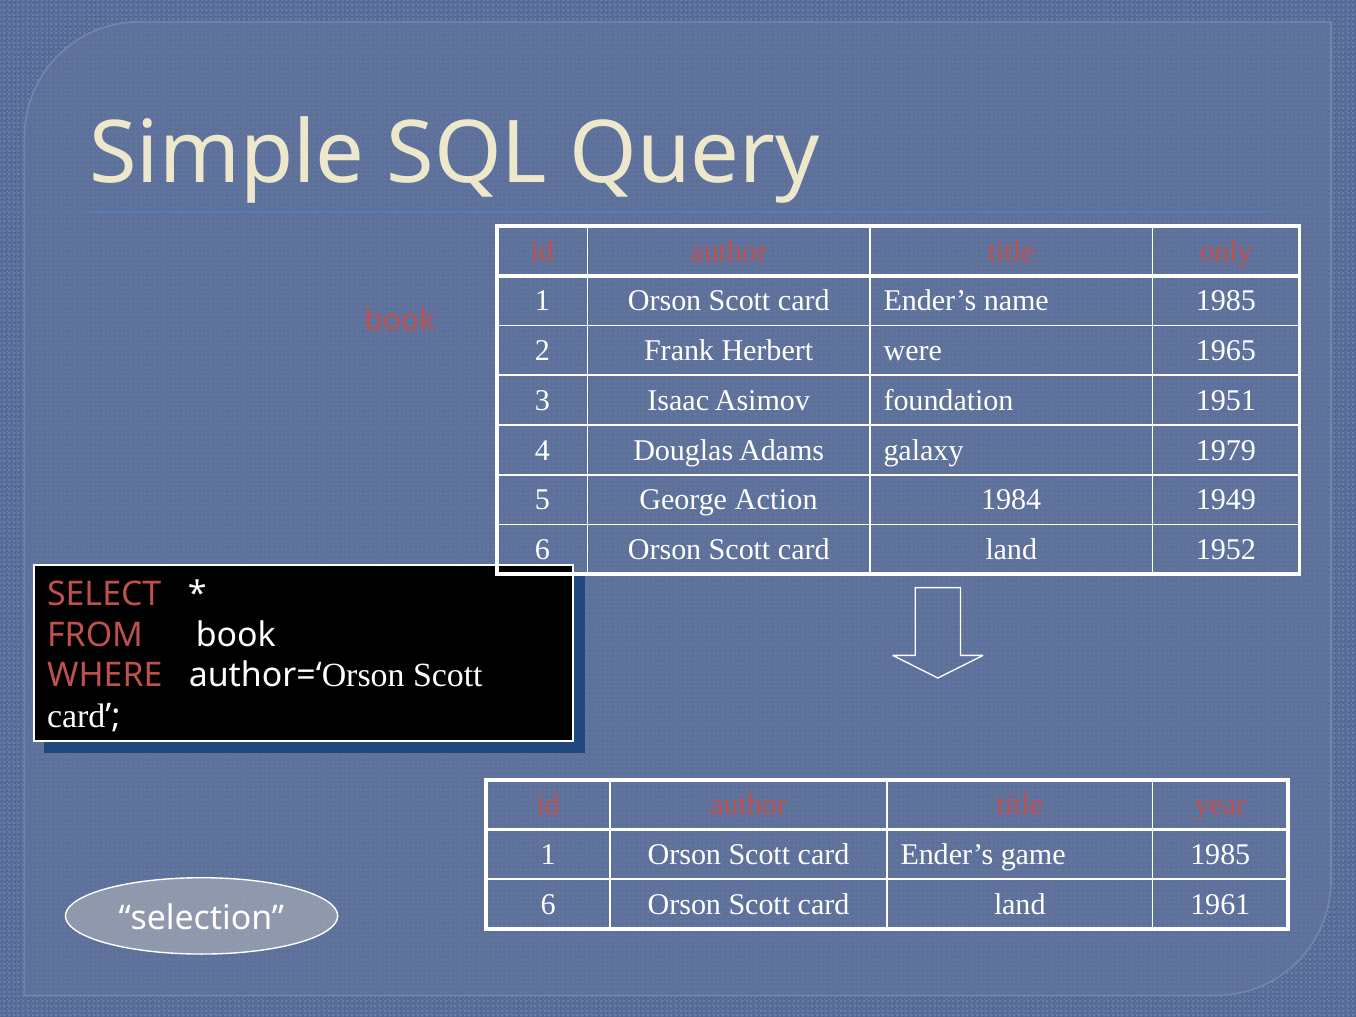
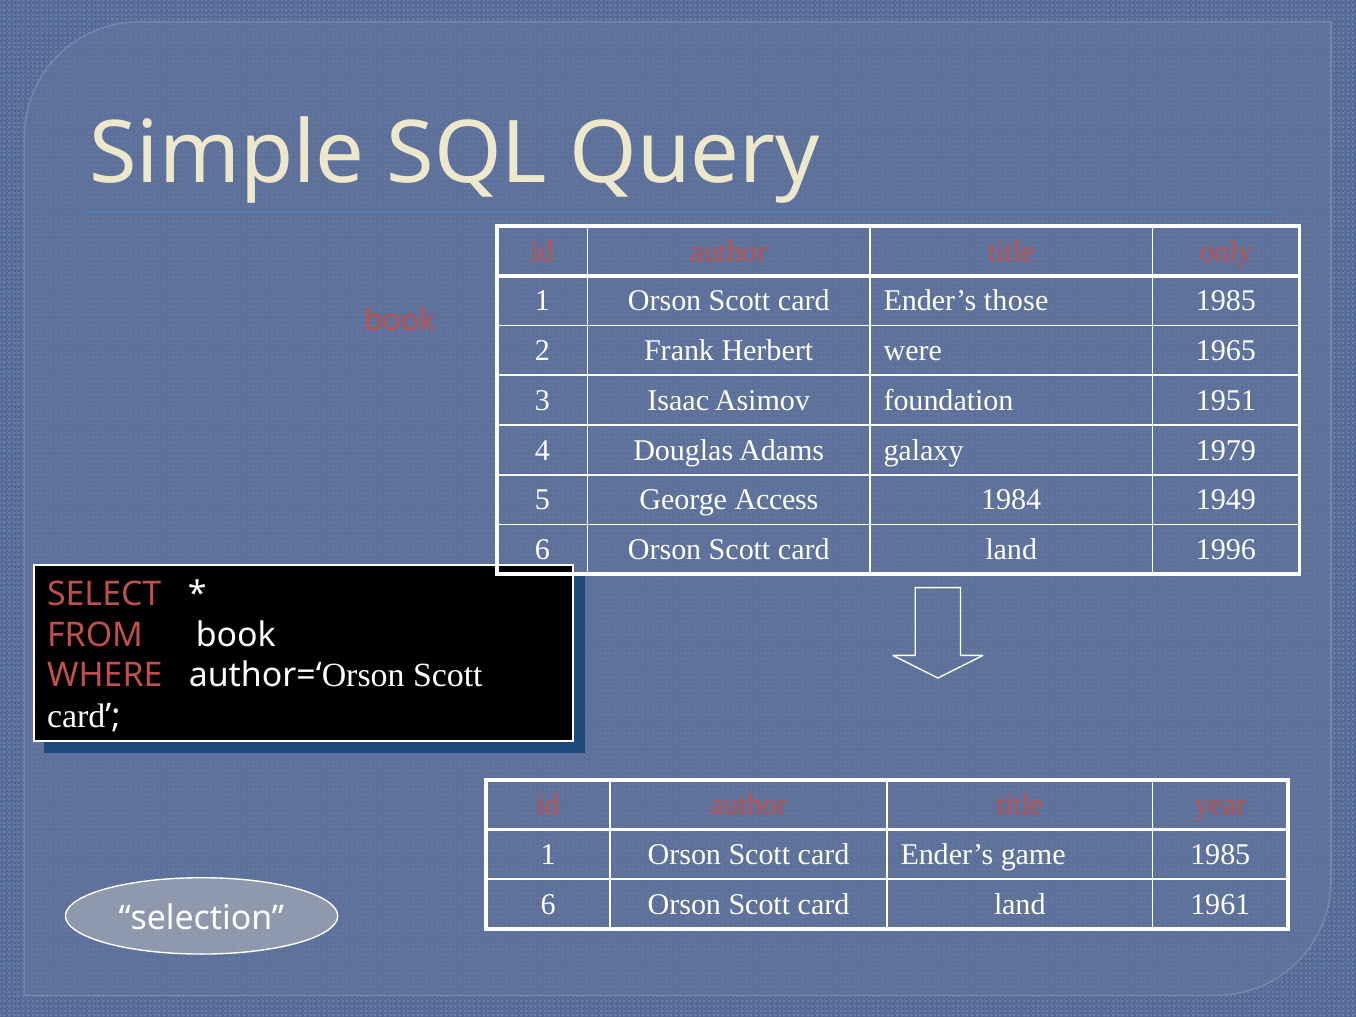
name: name -> those
Action: Action -> Access
1952: 1952 -> 1996
